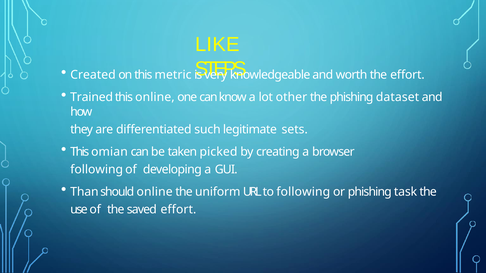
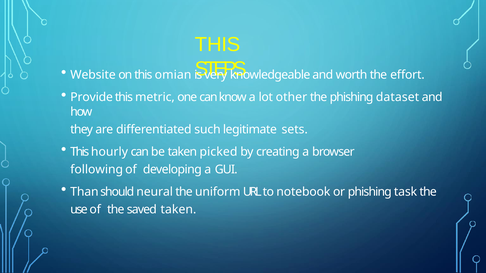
LIKE at (217, 44): LIKE -> THIS
Created: Created -> Website
metric: metric -> omian
Trained: Trained -> Provide
this online: online -> metric
omian: omian -> hourly
should online: online -> neural
to following: following -> notebook
saved effort: effort -> taken
